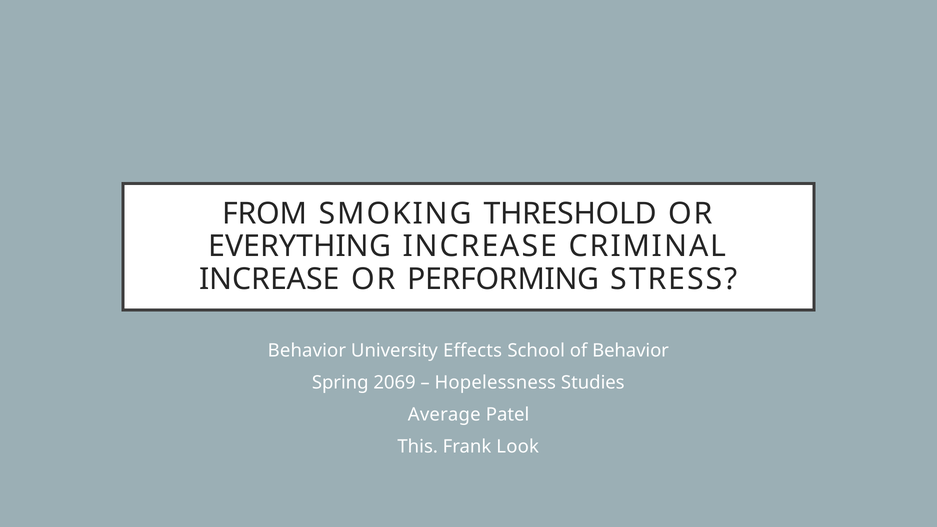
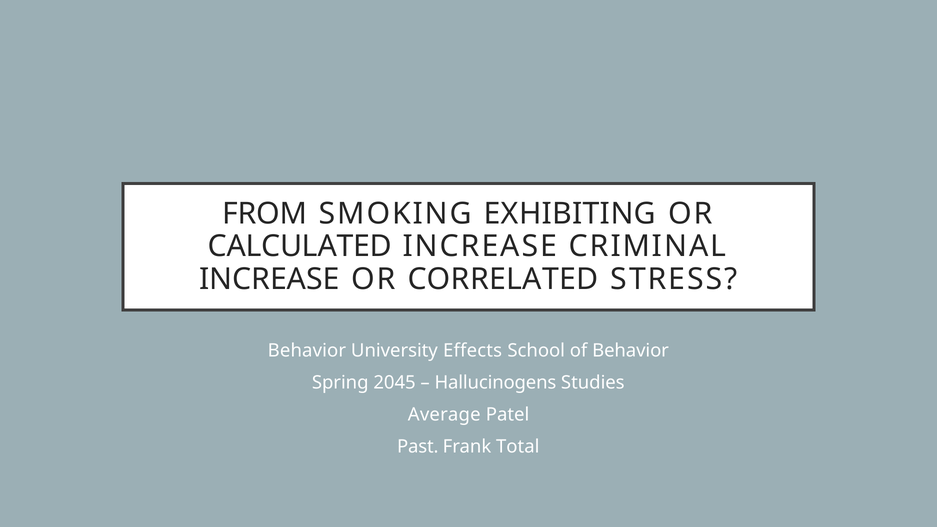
THRESHOLD: THRESHOLD -> EXHIBITING
EVERYTHING: EVERYTHING -> CALCULATED
PERFORMING: PERFORMING -> CORRELATED
2069: 2069 -> 2045
Hopelessness: Hopelessness -> Hallucinogens
This: This -> Past
Look: Look -> Total
